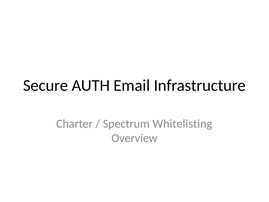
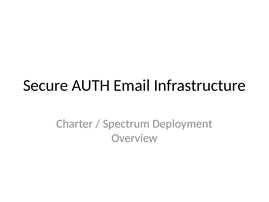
Whitelisting: Whitelisting -> Deployment
